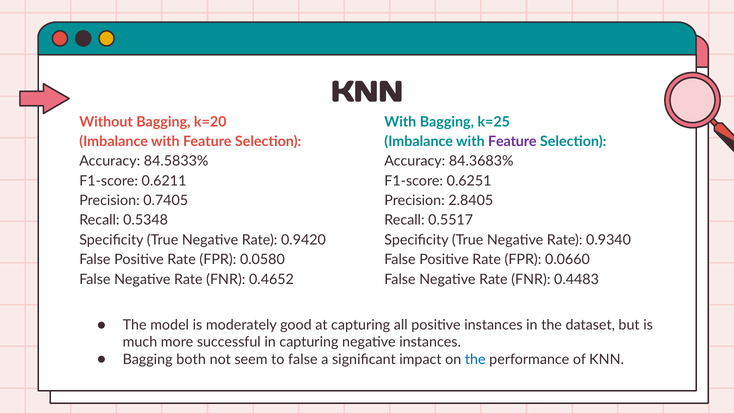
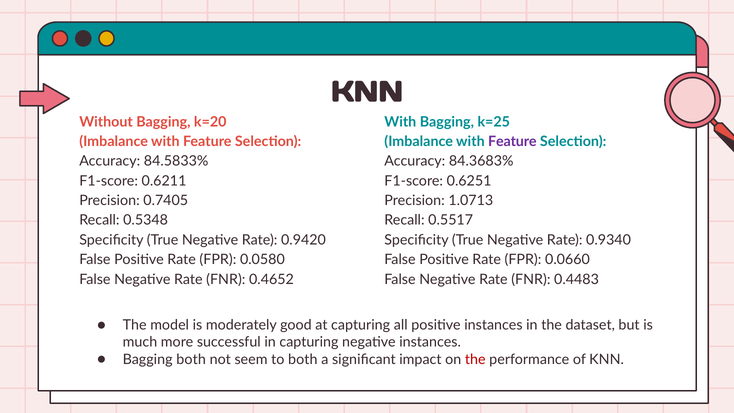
2.8405: 2.8405 -> 1.0713
to false: false -> both
the at (475, 359) colour: blue -> red
